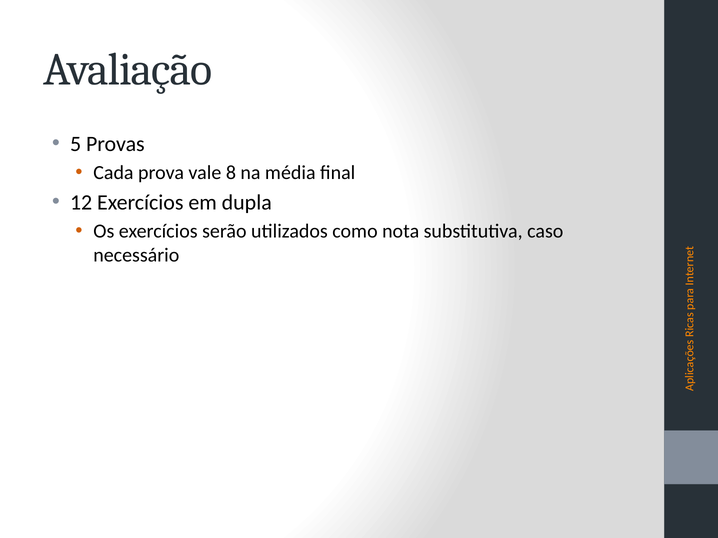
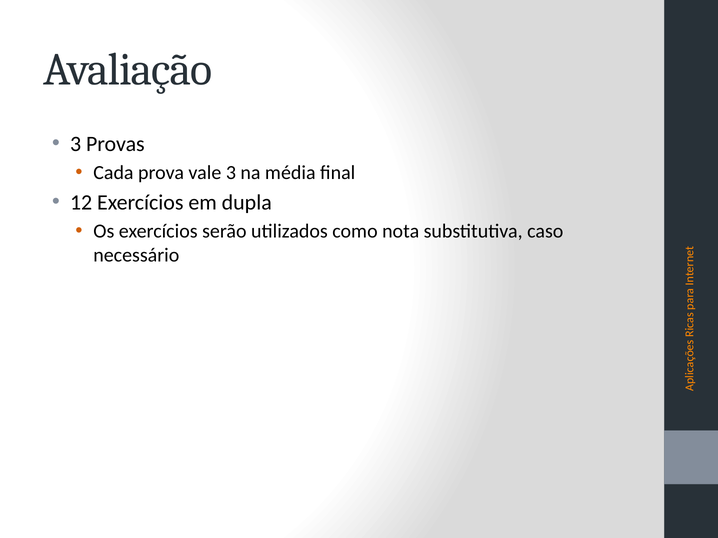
5 at (76, 144): 5 -> 3
vale 8: 8 -> 3
